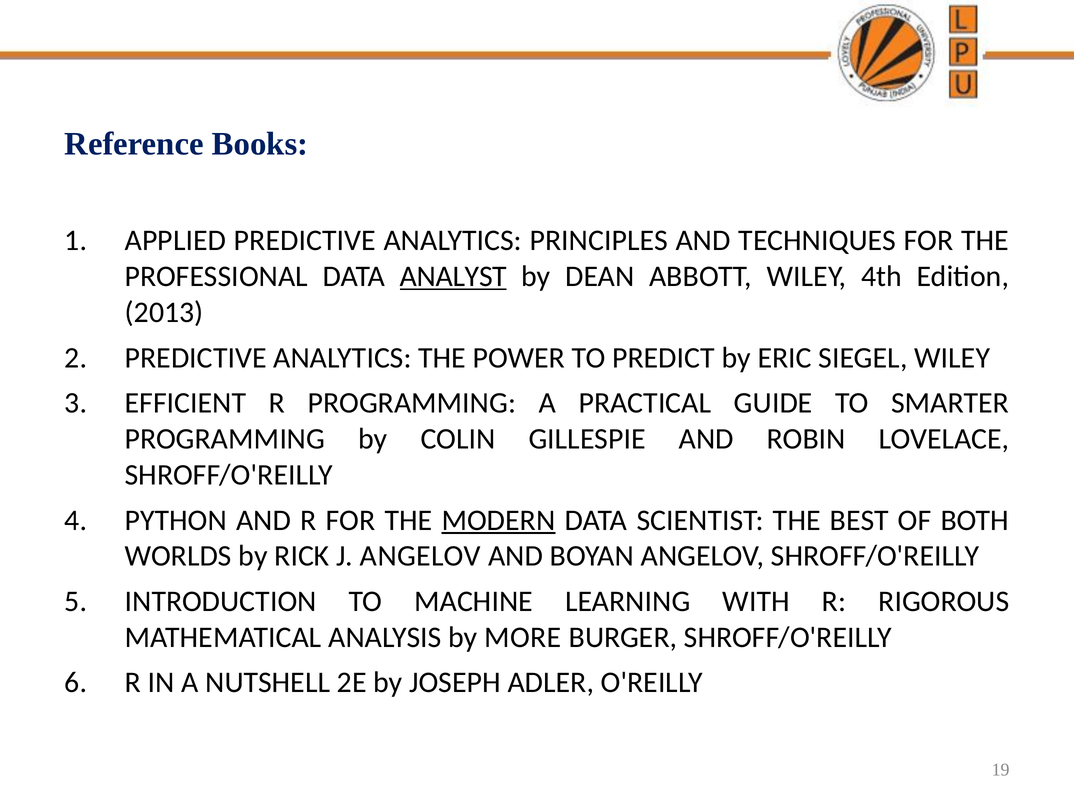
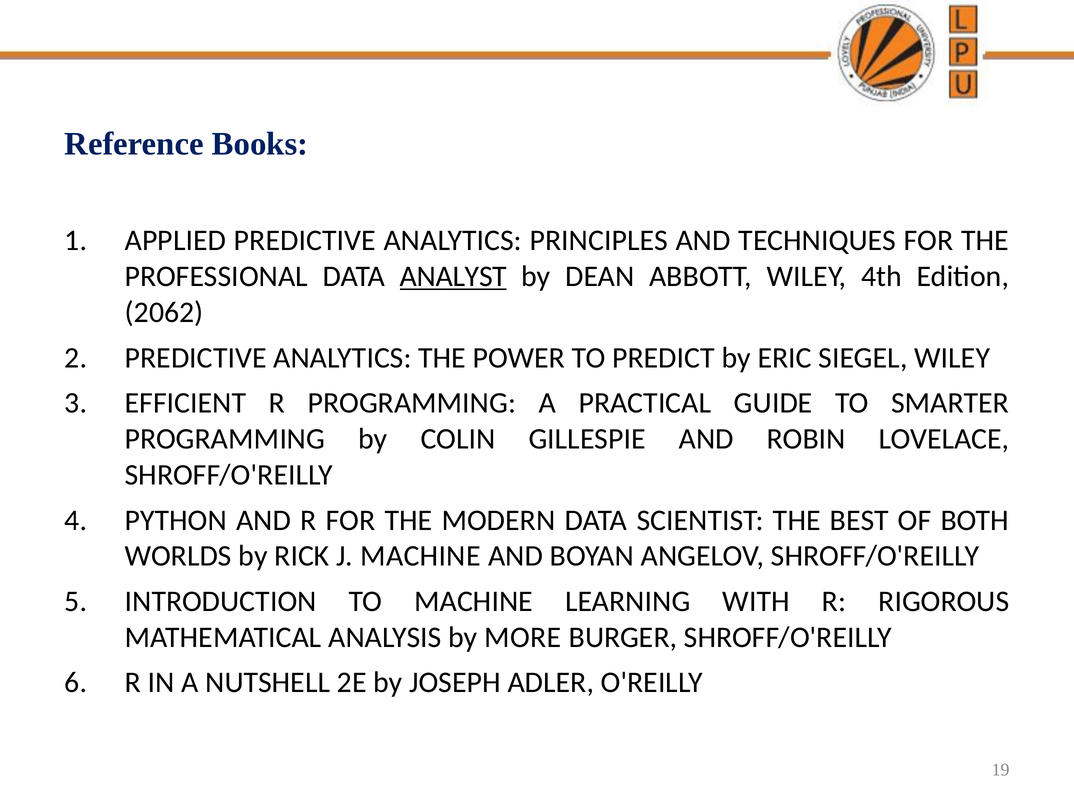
2013: 2013 -> 2062
MODERN underline: present -> none
J ANGELOV: ANGELOV -> MACHINE
